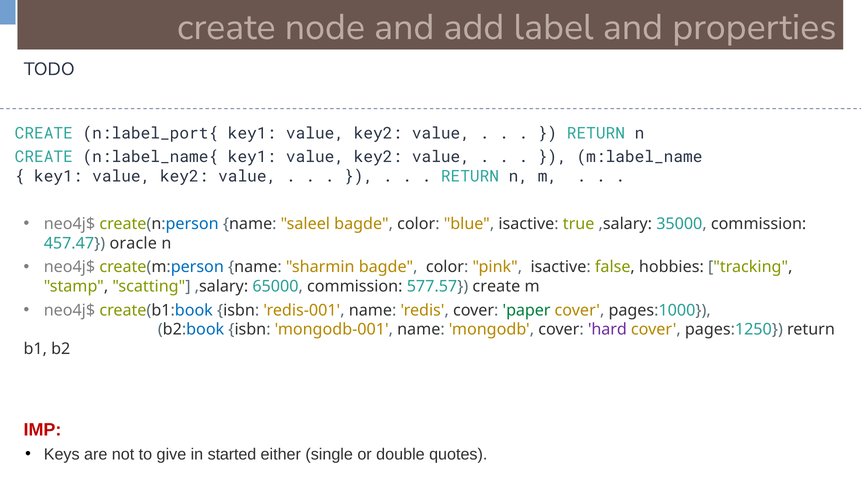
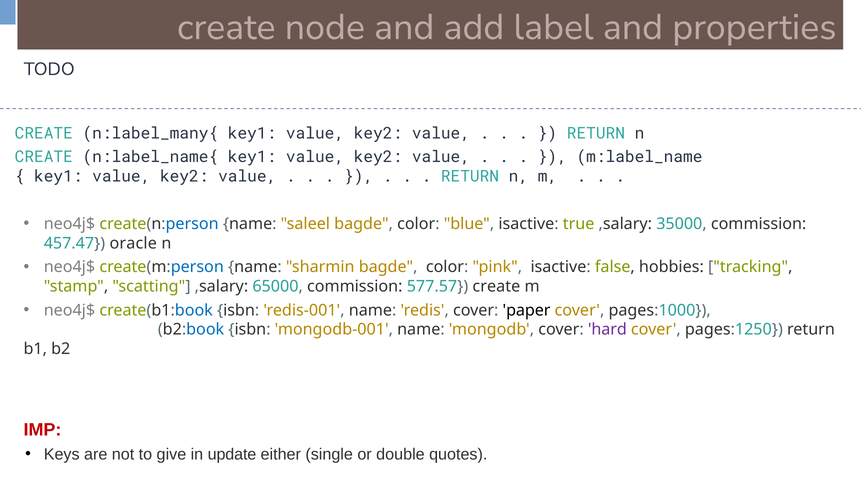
n:label_port{: n:label_port{ -> n:label_many{
paper colour: green -> black
started: started -> update
